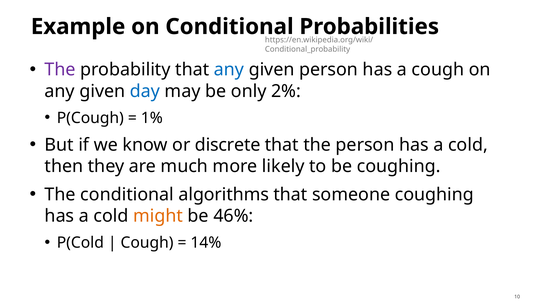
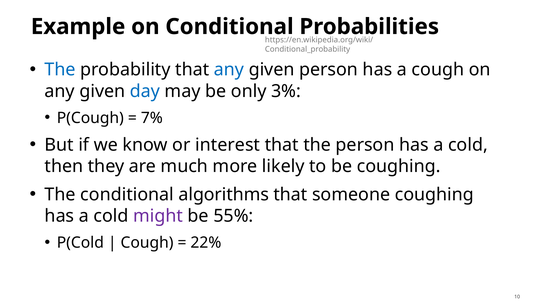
The at (60, 70) colour: purple -> blue
2%: 2% -> 3%
1%: 1% -> 7%
discrete: discrete -> interest
might colour: orange -> purple
46%: 46% -> 55%
14%: 14% -> 22%
